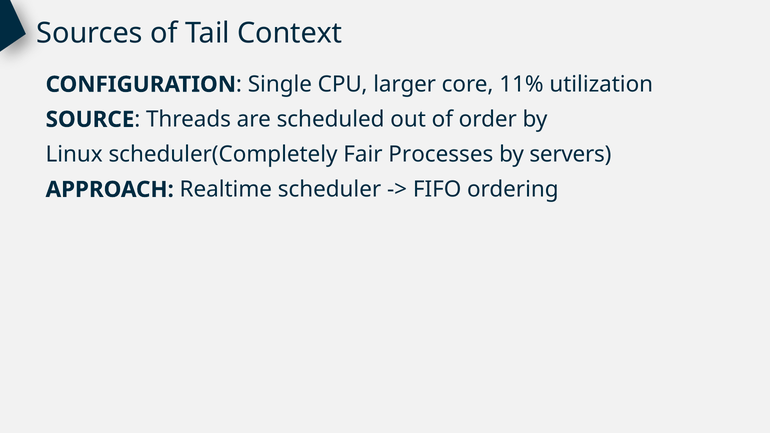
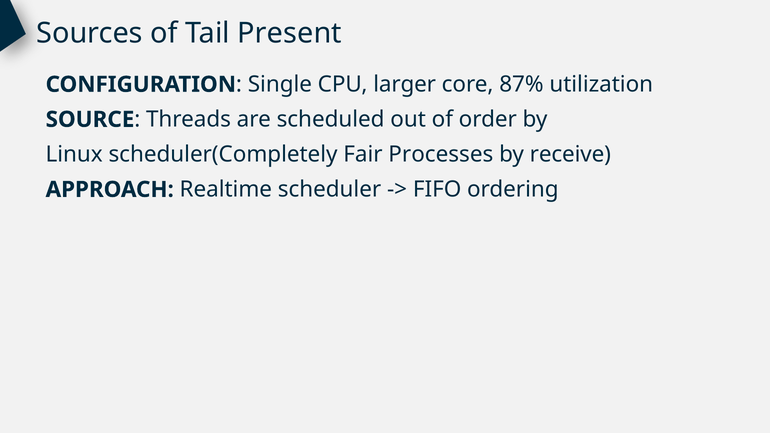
Context: Context -> Present
11%: 11% -> 87%
servers: servers -> receive
